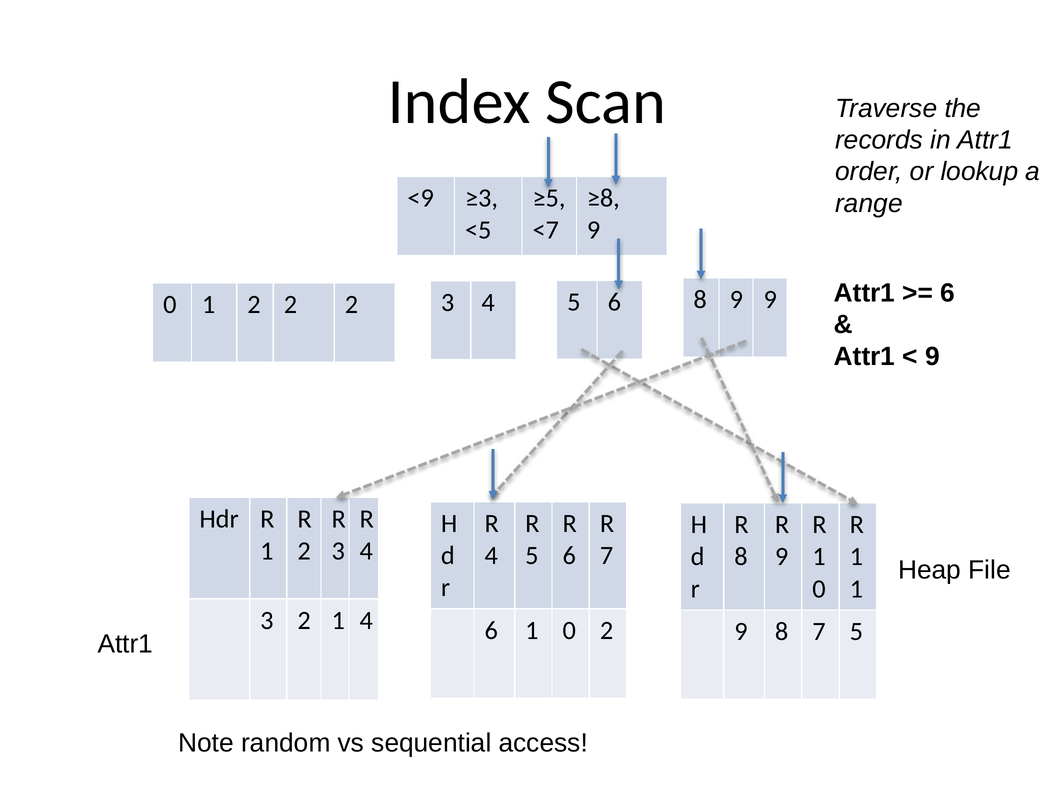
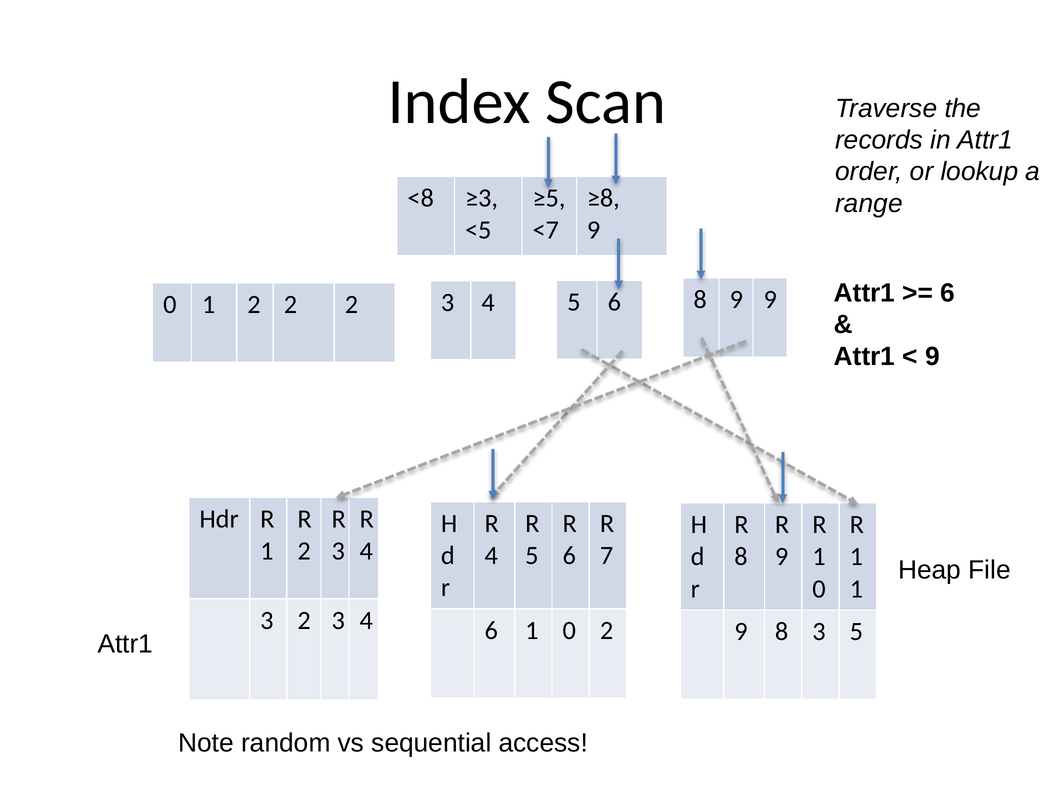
<9: <9 -> <8
3 2 1: 1 -> 3
8 7: 7 -> 3
